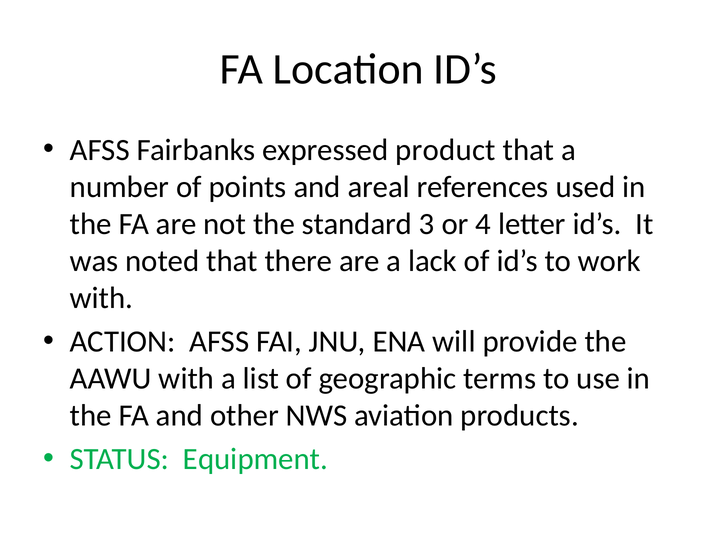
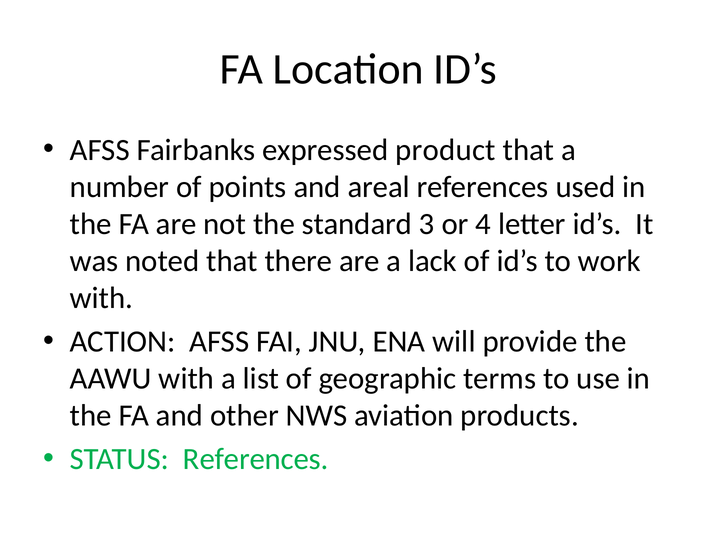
STATUS Equipment: Equipment -> References
